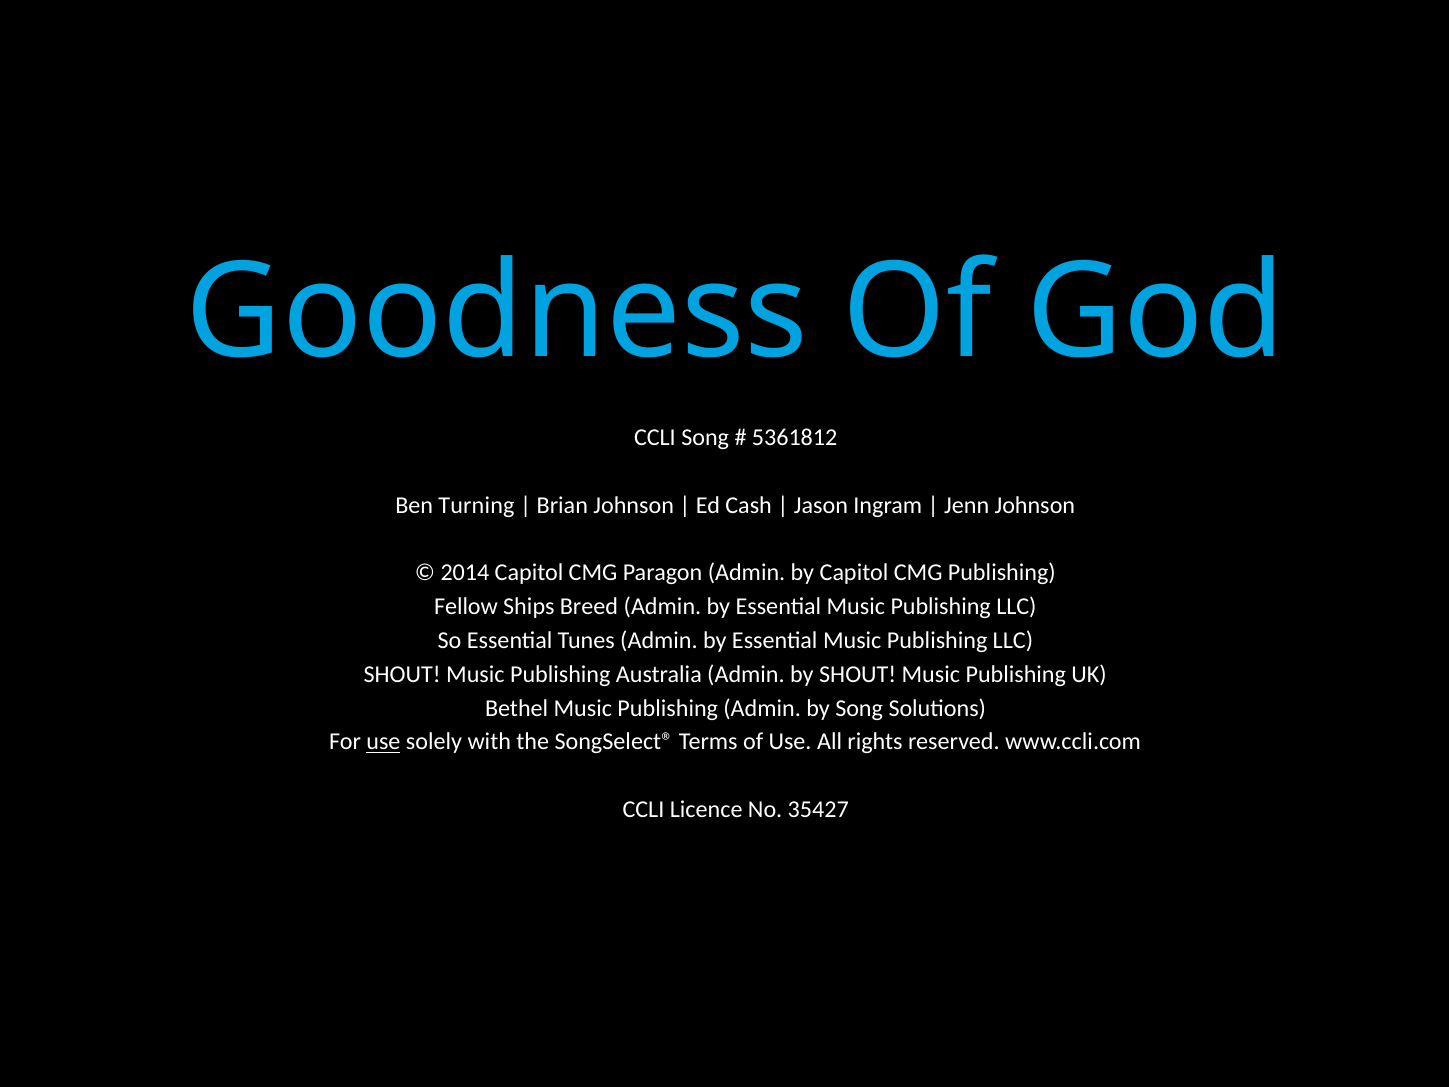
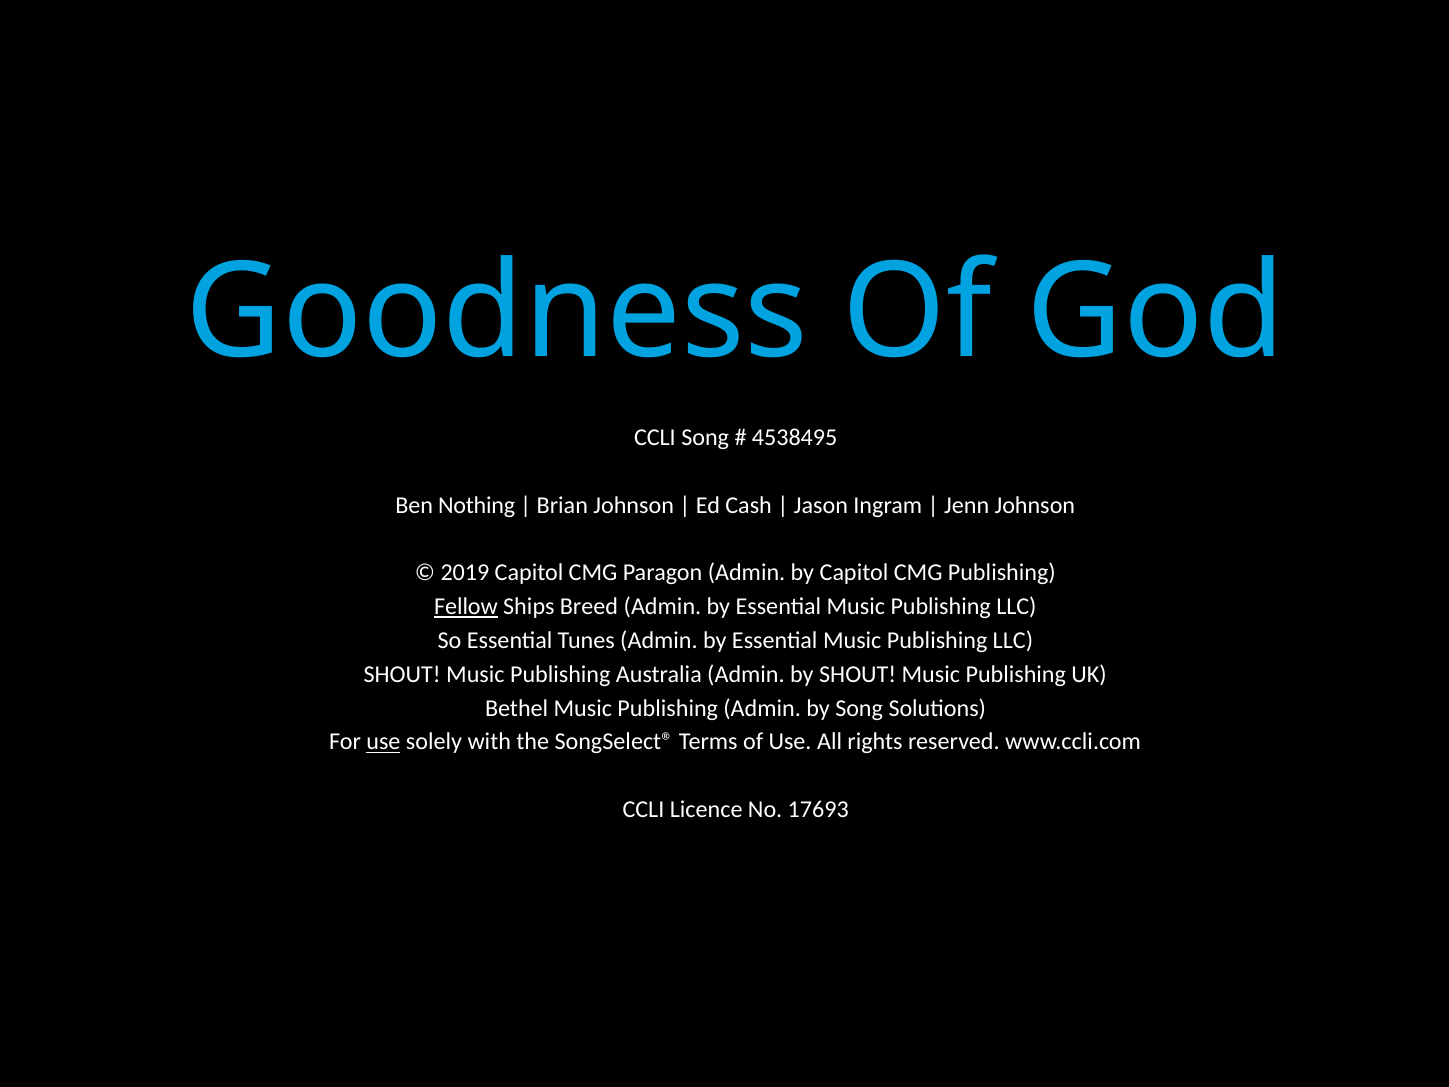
5361812: 5361812 -> 4538495
Turning: Turning -> Nothing
2014: 2014 -> 2019
Fellow underline: none -> present
35427: 35427 -> 17693
